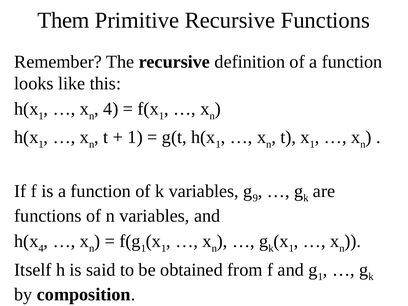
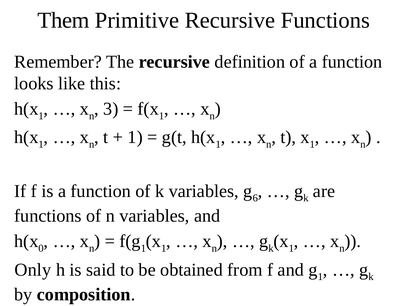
4 at (111, 109): 4 -> 3
9: 9 -> 6
4 at (41, 248): 4 -> 0
Itself: Itself -> Only
